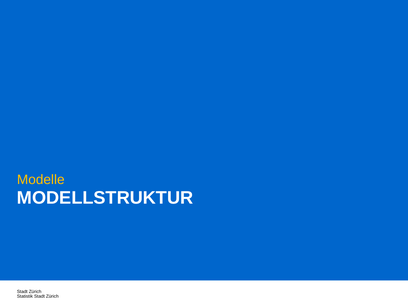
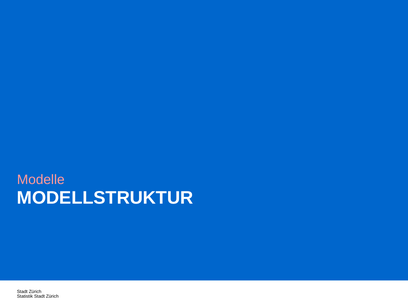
Modelle colour: yellow -> pink
